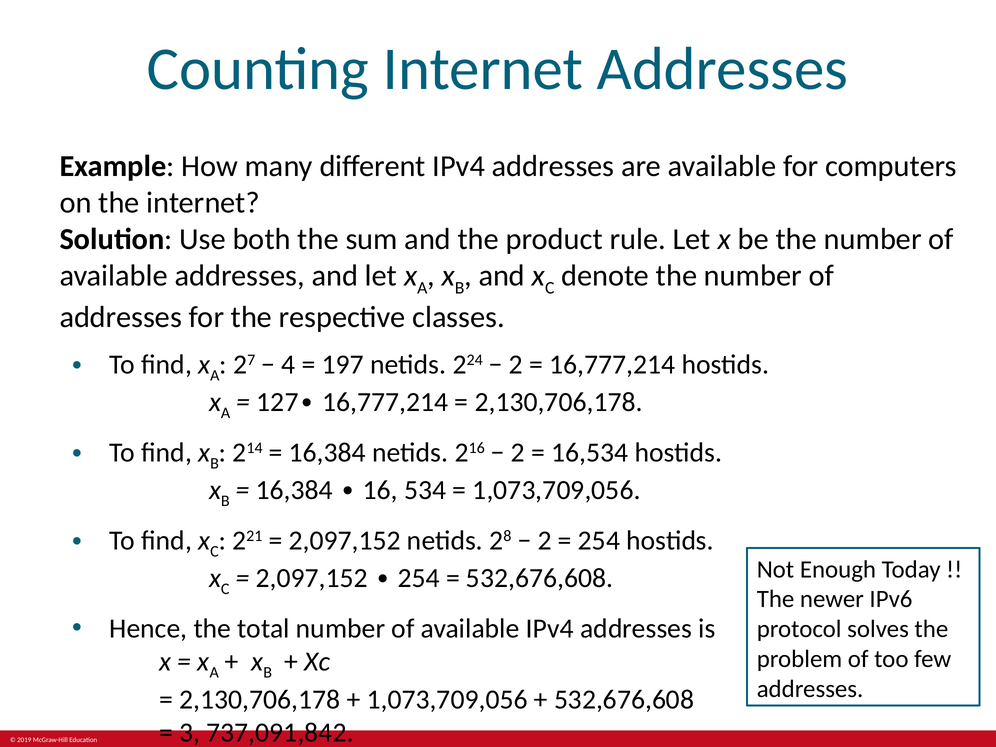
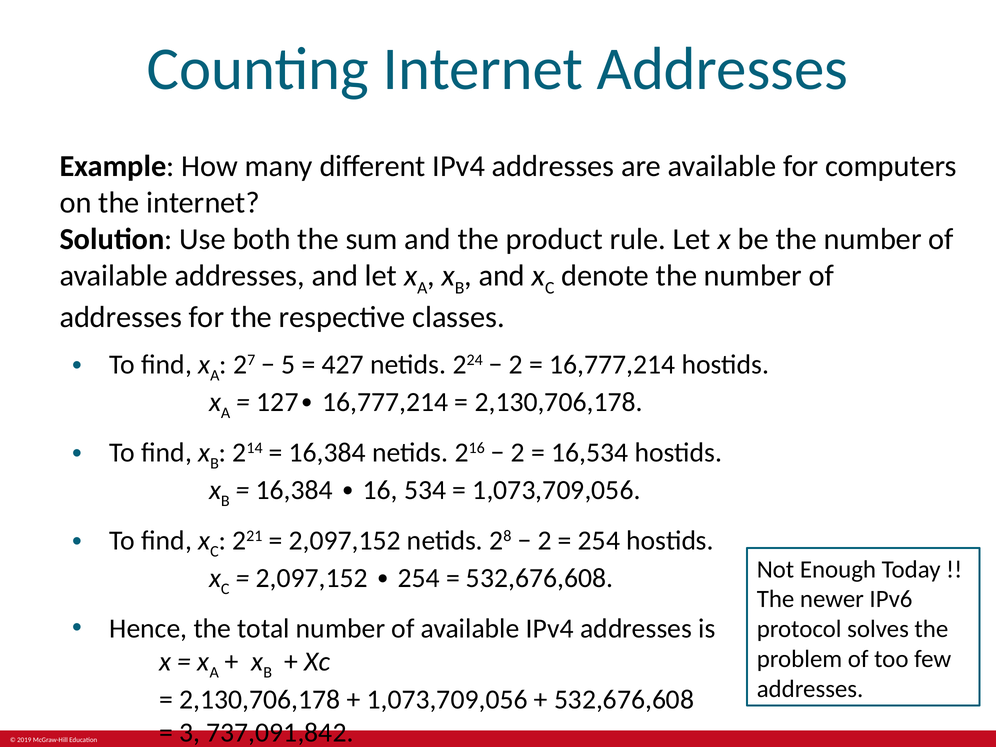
4: 4 -> 5
197: 197 -> 427
